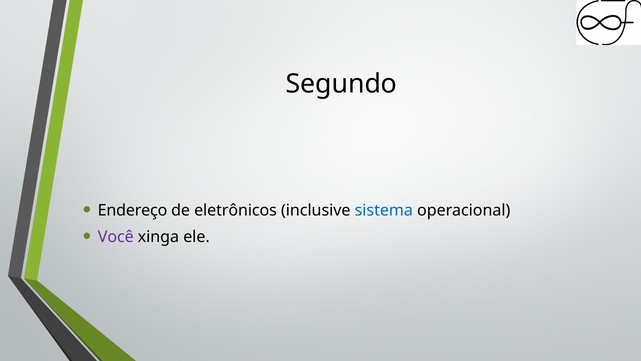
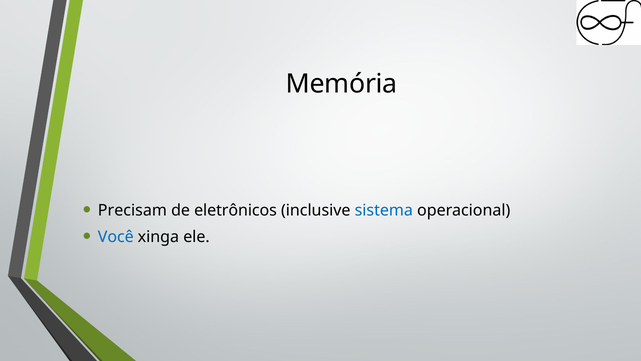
Segundo: Segundo -> Memória
Endereço: Endereço -> Precisam
Você colour: purple -> blue
